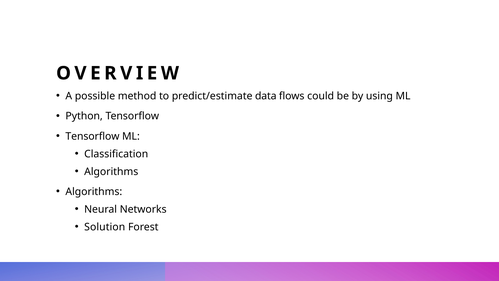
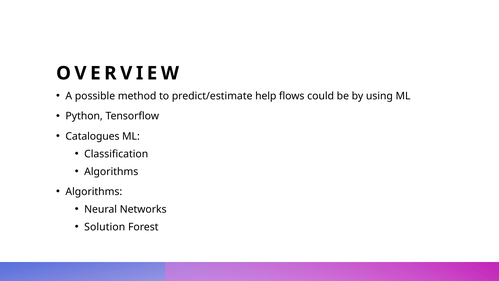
data: data -> help
Tensorflow at (92, 136): Tensorflow -> Catalogues
